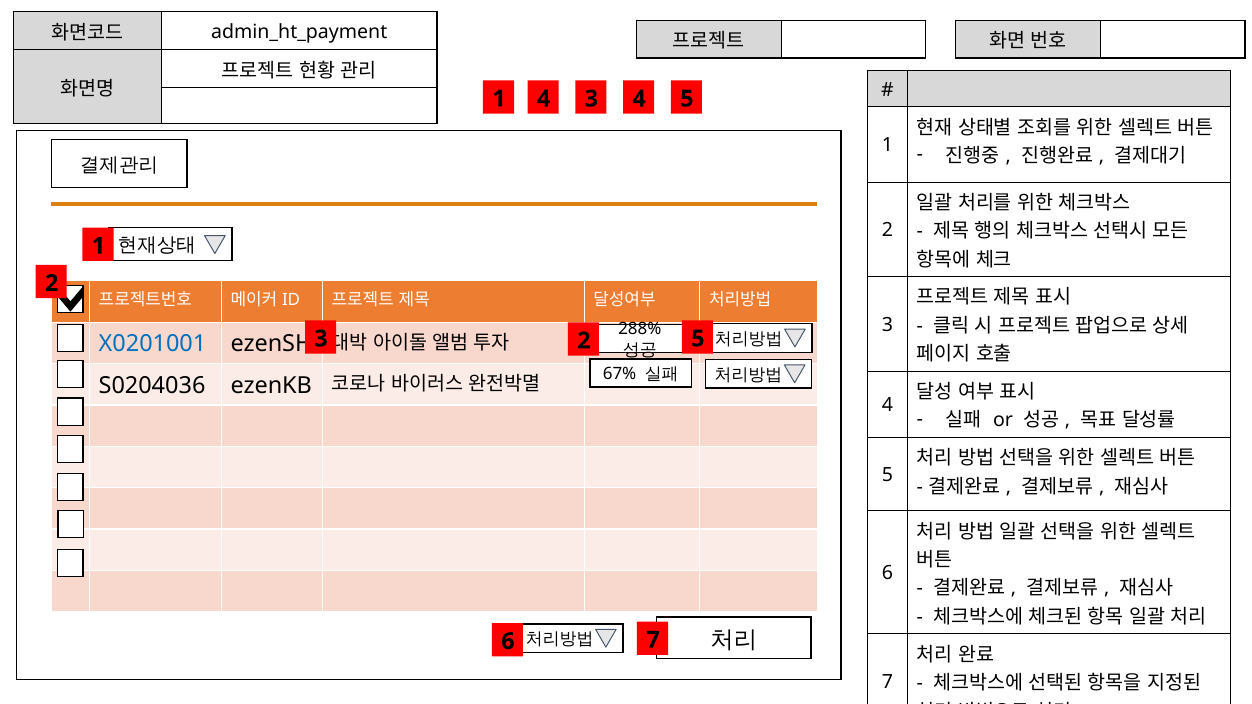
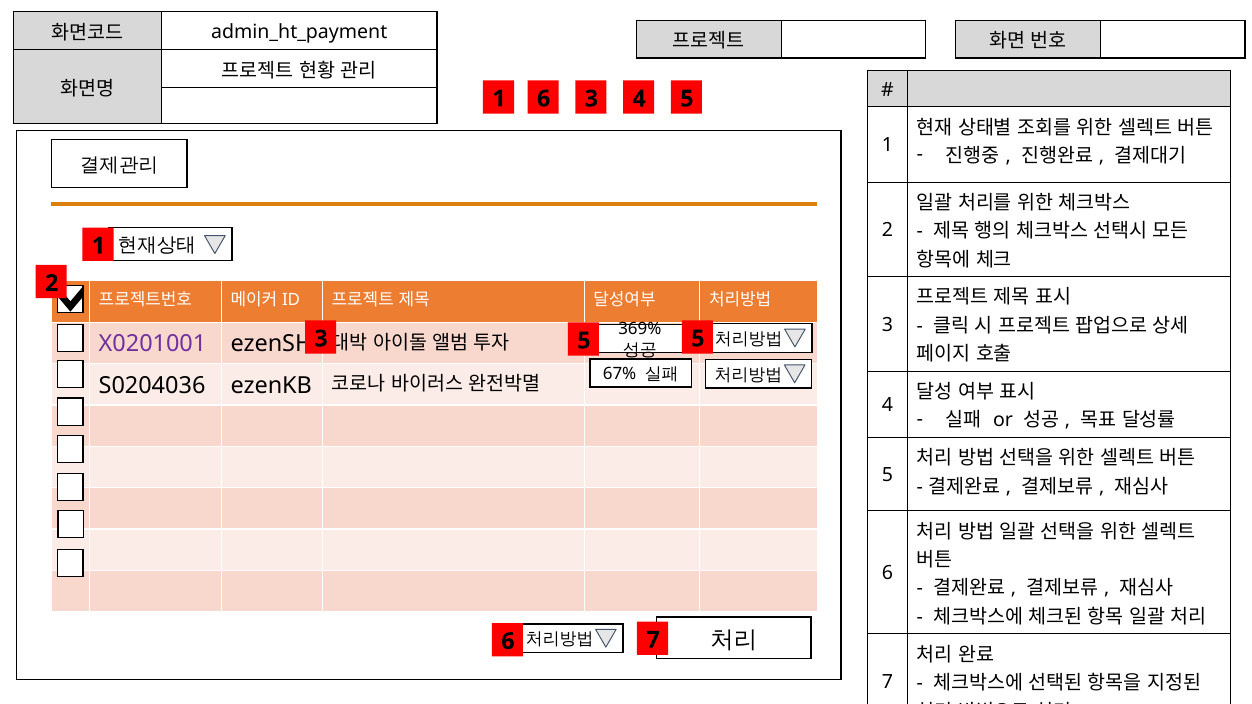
1 4: 4 -> 6
288%: 288% -> 369%
3 2: 2 -> 5
X0201001 colour: blue -> purple
